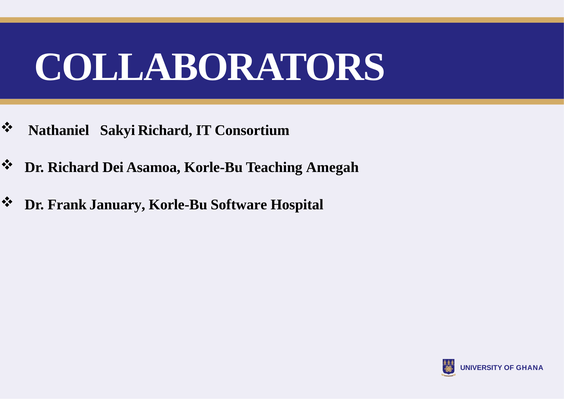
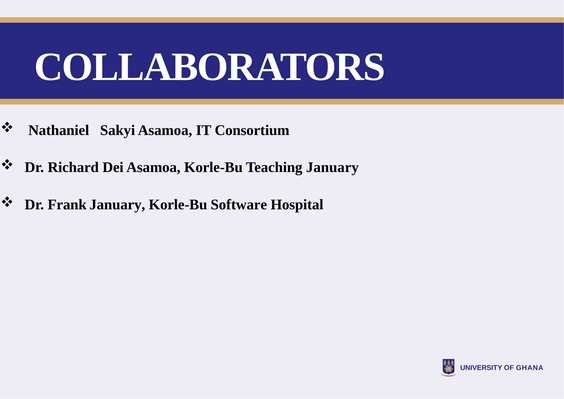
Sakyi Richard: Richard -> Asamoa
Teaching Amegah: Amegah -> January
